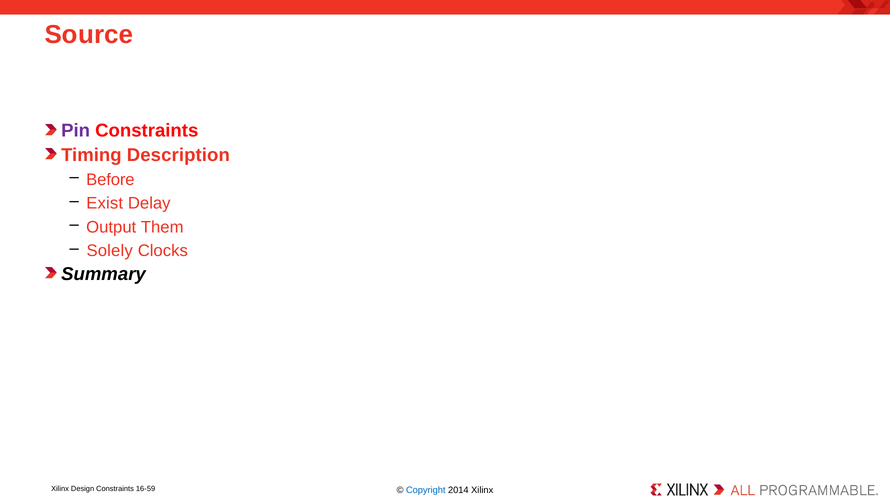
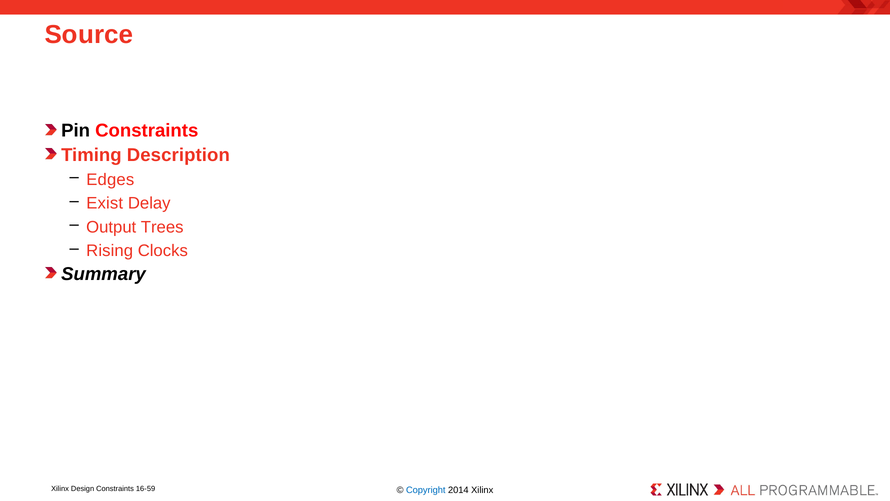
Pin colour: purple -> black
Before: Before -> Edges
Them: Them -> Trees
Solely: Solely -> Rising
